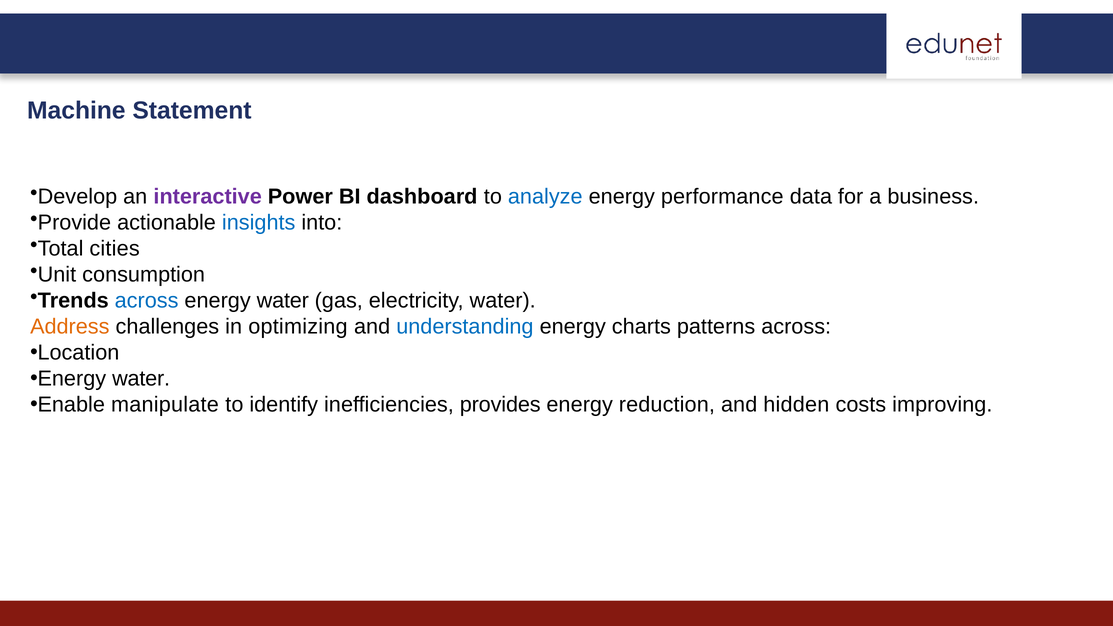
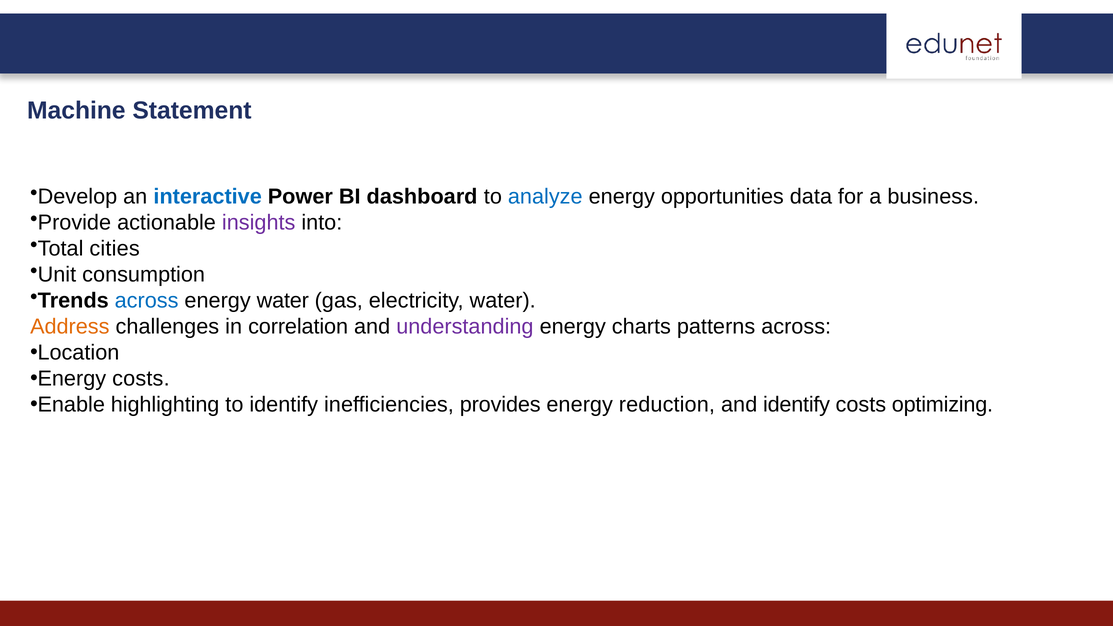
interactive colour: purple -> blue
performance: performance -> opportunities
insights colour: blue -> purple
optimizing: optimizing -> correlation
understanding colour: blue -> purple
water at (141, 379): water -> costs
manipulate: manipulate -> highlighting
and hidden: hidden -> identify
improving: improving -> optimizing
